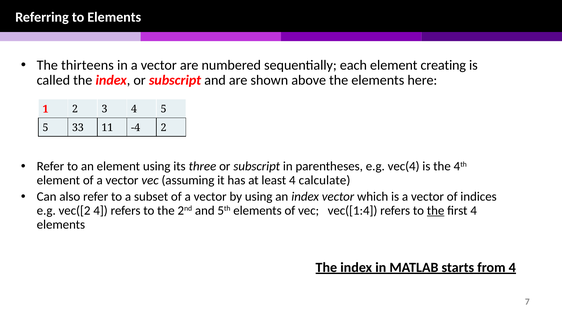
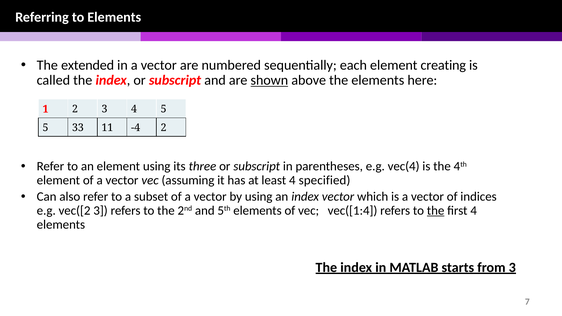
thirteens: thirteens -> extended
shown underline: none -> present
calculate: calculate -> specified
vec([2 4: 4 -> 3
from 4: 4 -> 3
